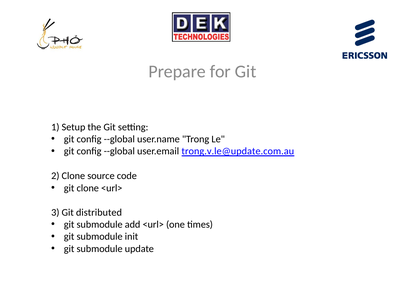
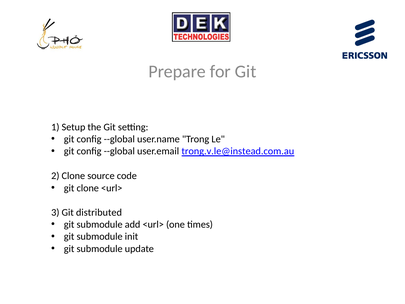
trong.v.le@update.com.au: trong.v.le@update.com.au -> trong.v.le@instead.com.au
